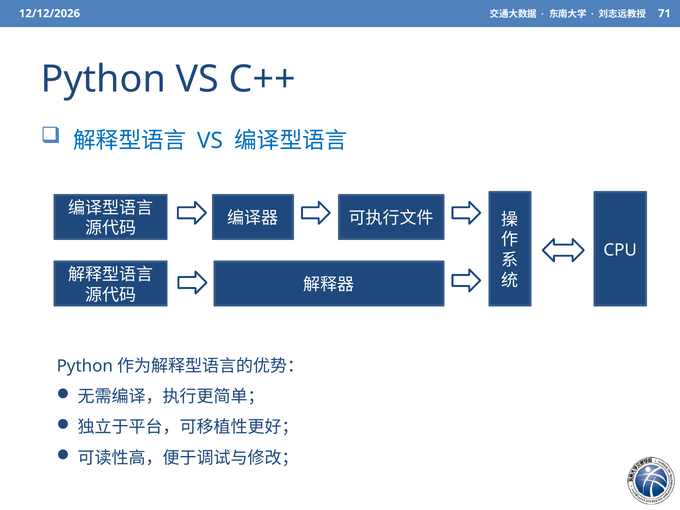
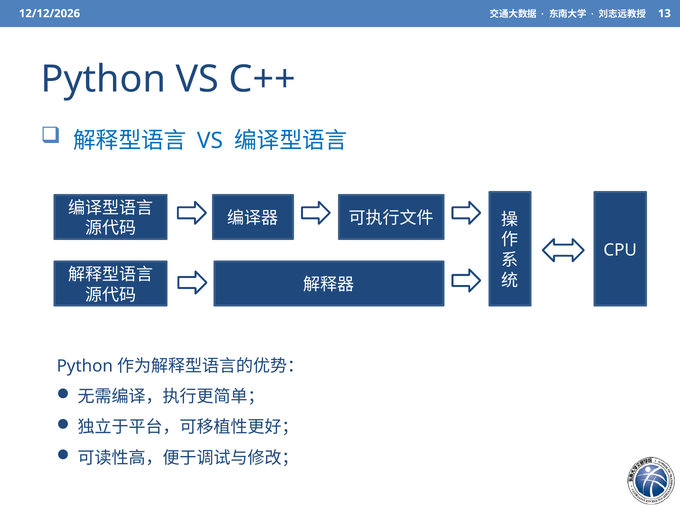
71: 71 -> 13
